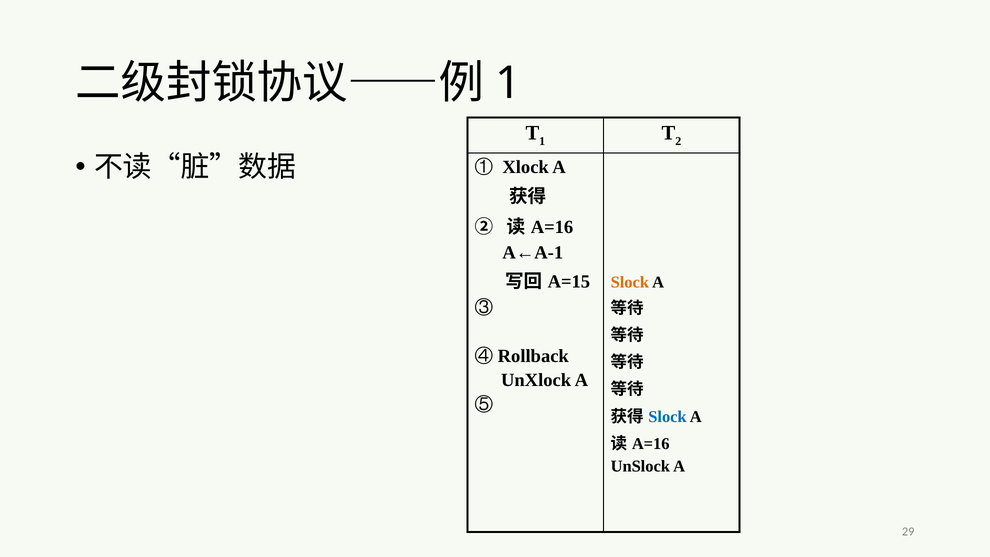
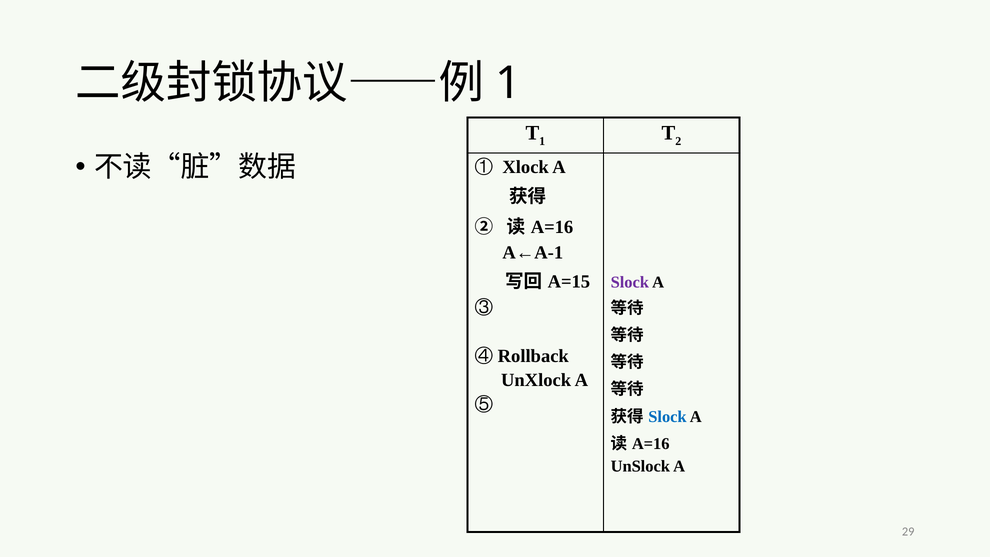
Slock at (630, 282) colour: orange -> purple
